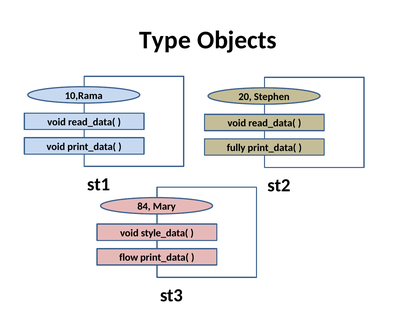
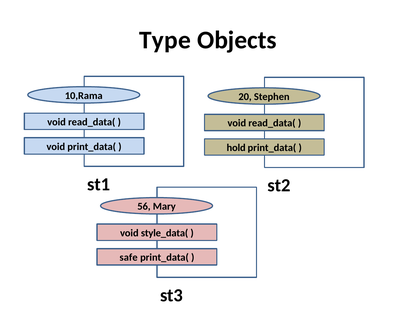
fully: fully -> hold
84: 84 -> 56
flow: flow -> safe
